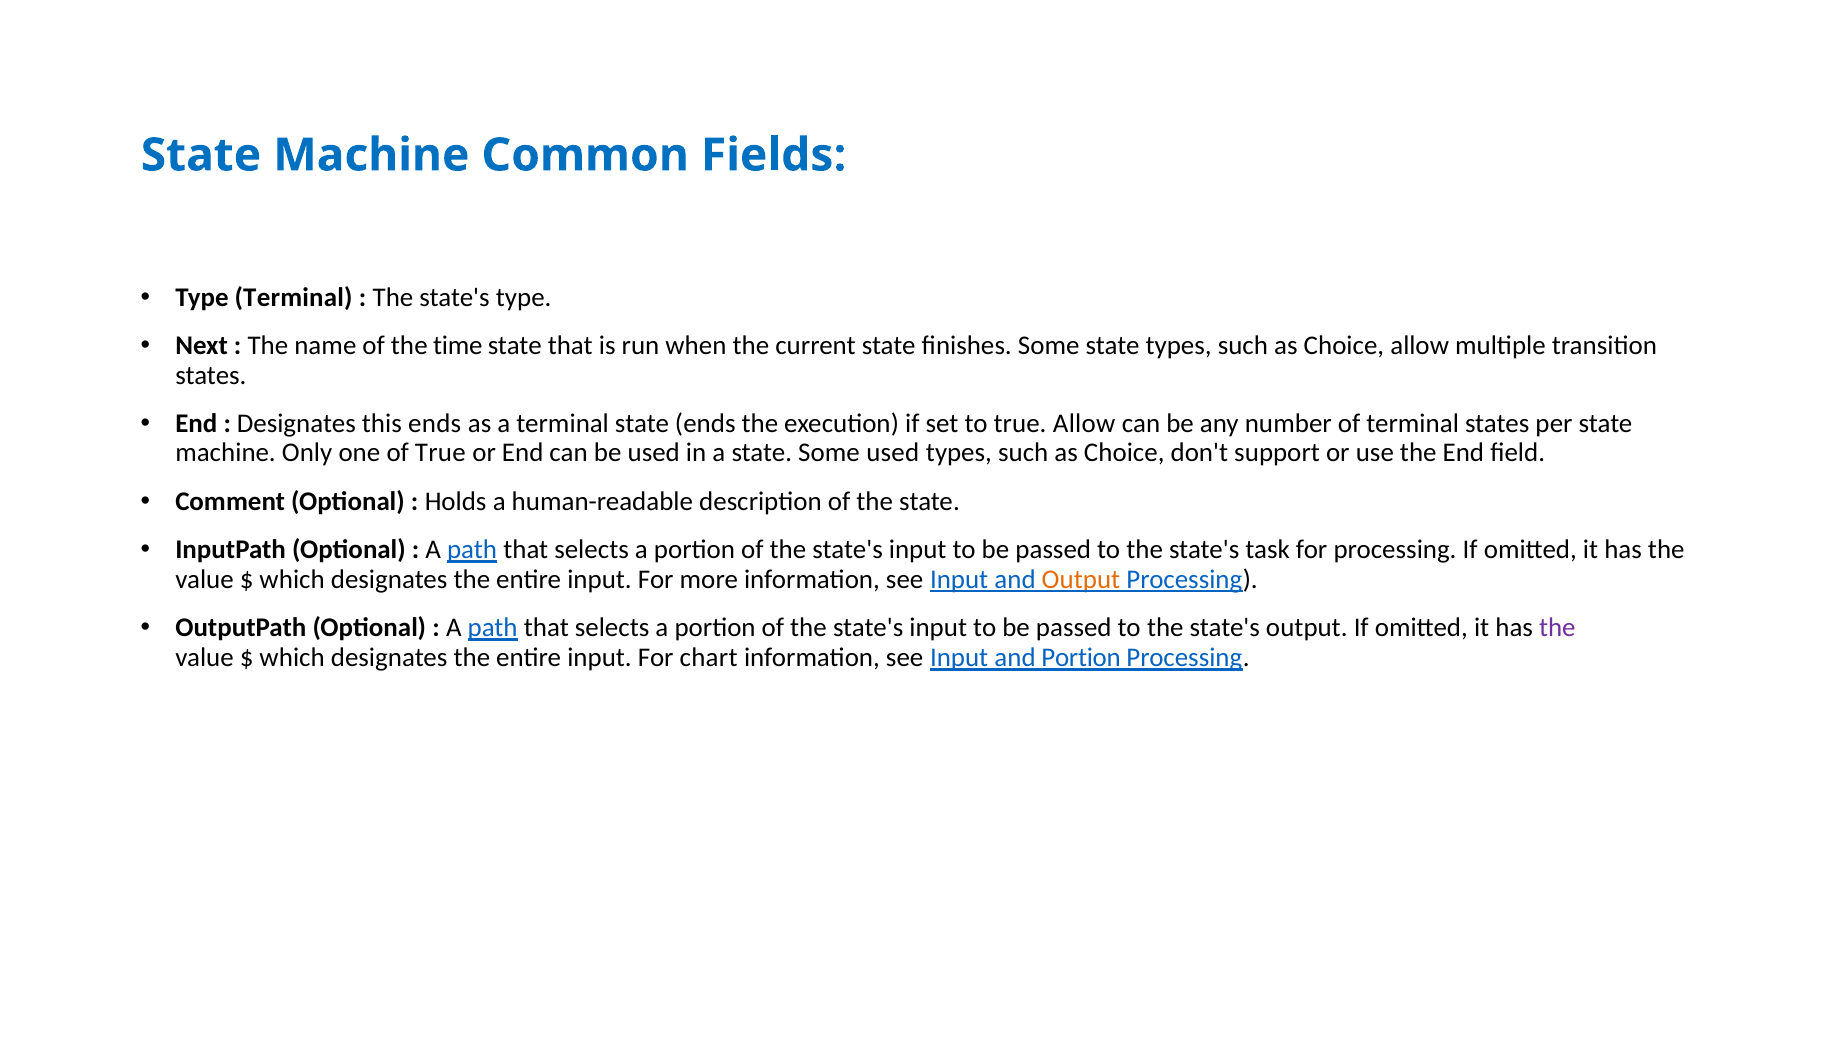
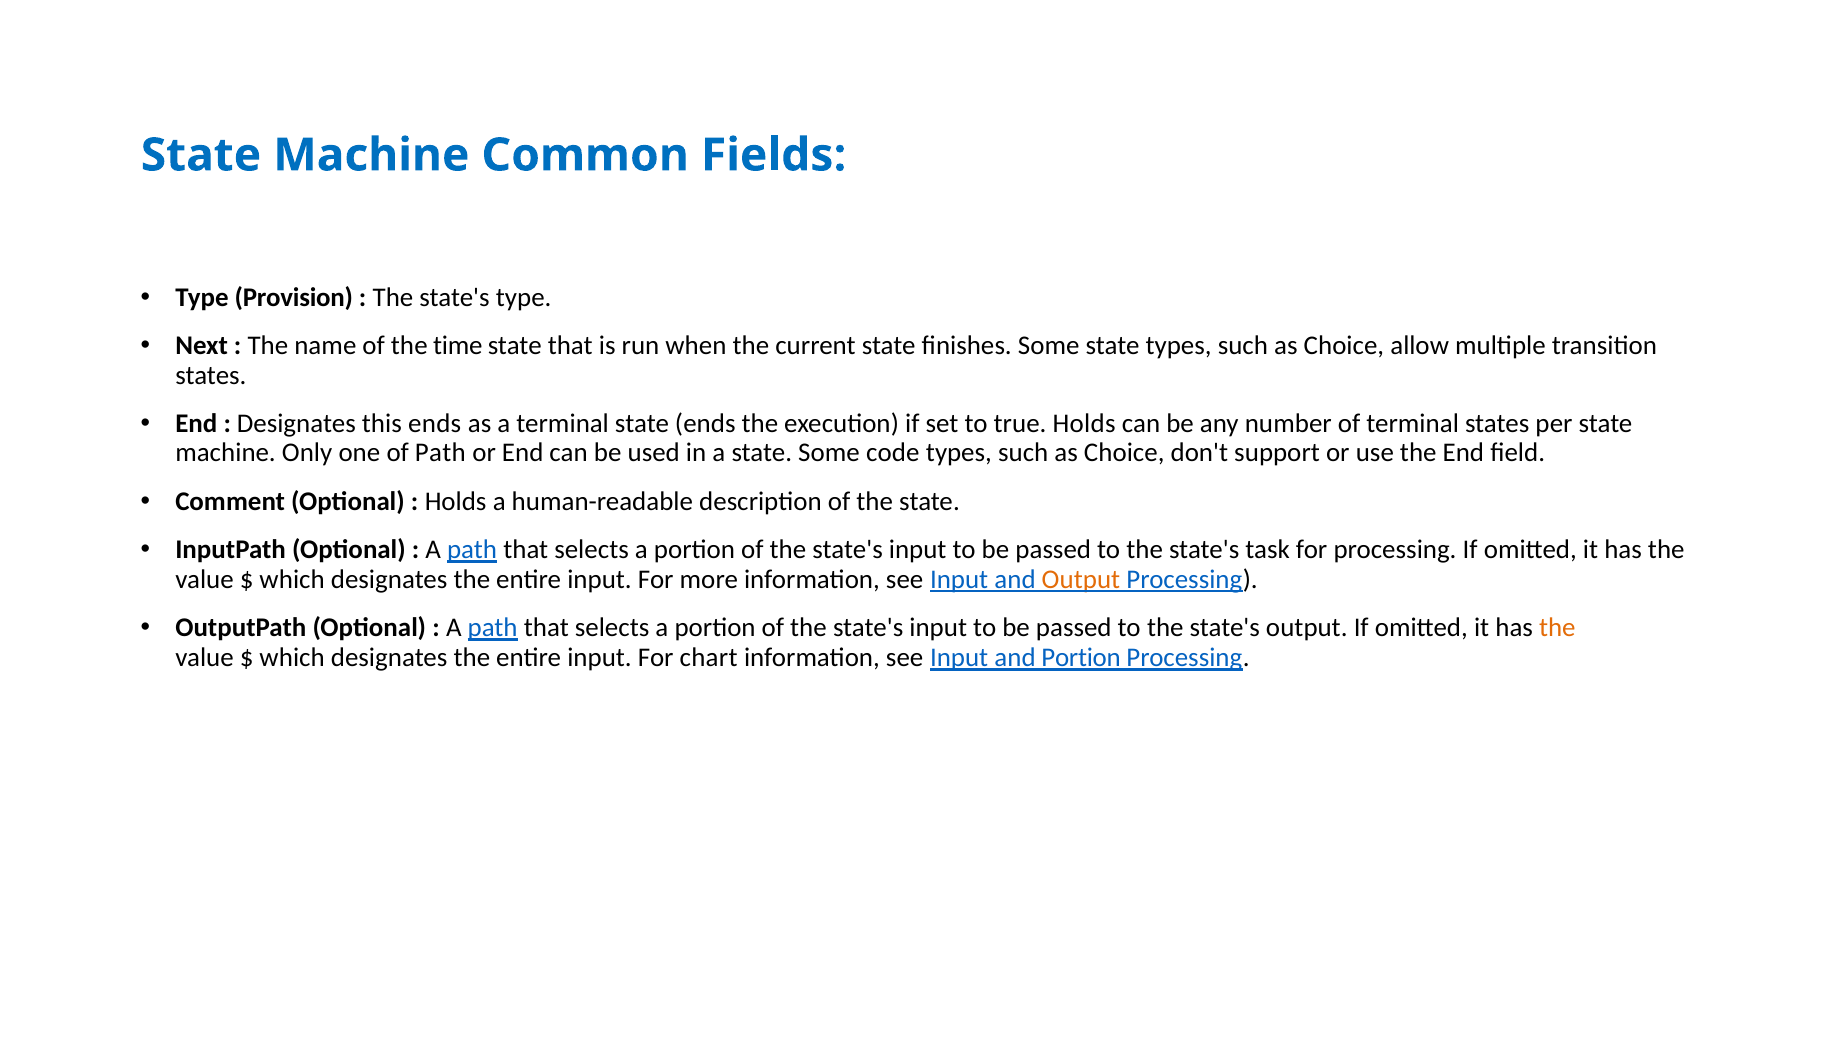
Type Terminal: Terminal -> Provision
true Allow: Allow -> Holds
of True: True -> Path
Some used: used -> code
the at (1557, 628) colour: purple -> orange
